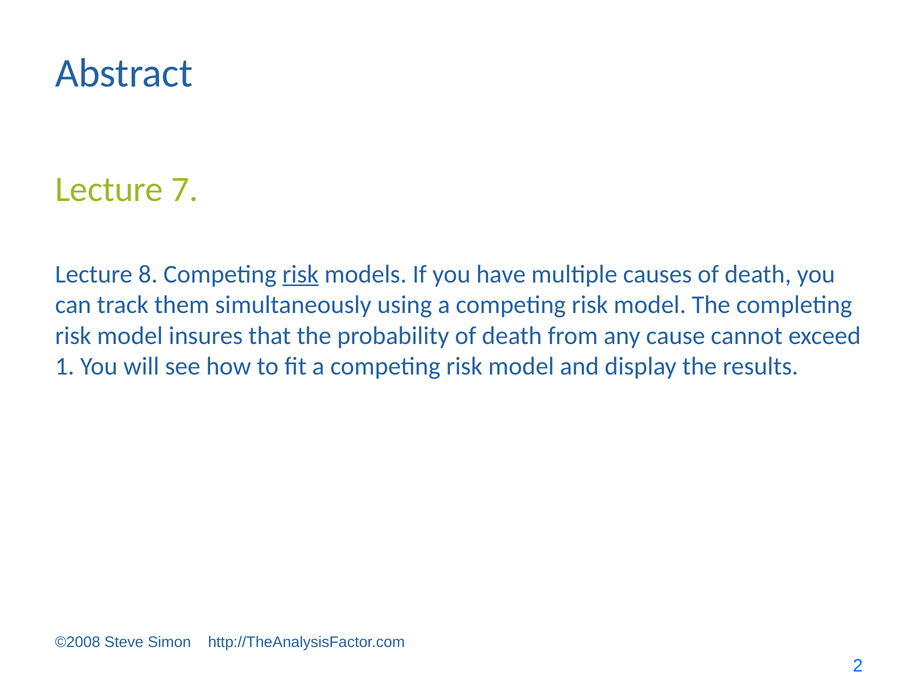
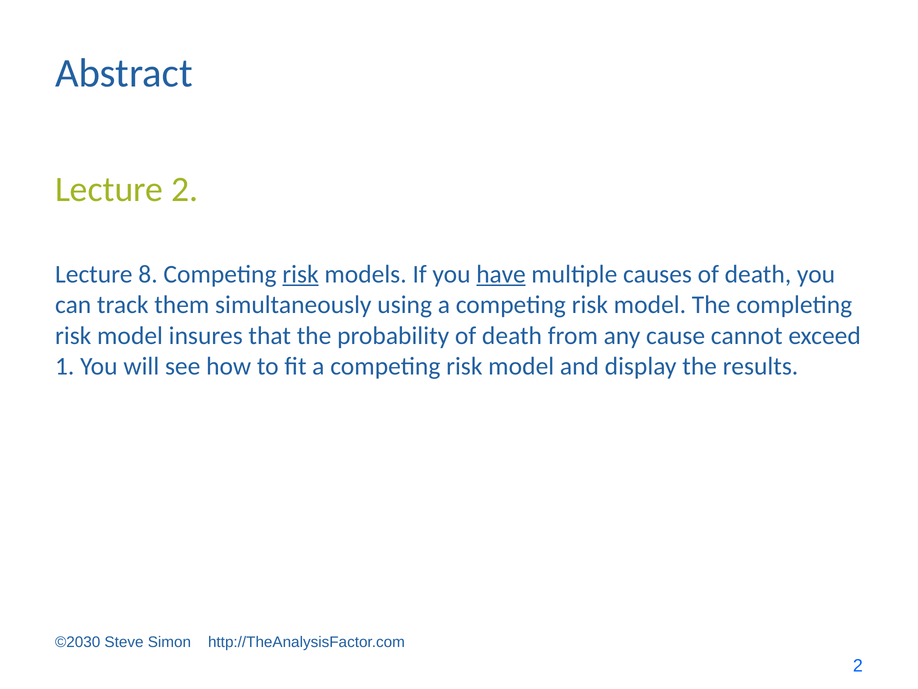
Lecture 7: 7 -> 2
have underline: none -> present
©2008: ©2008 -> ©2030
